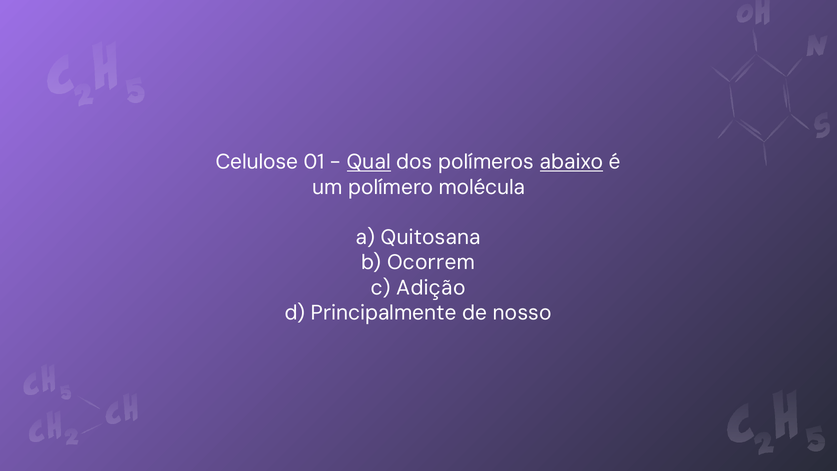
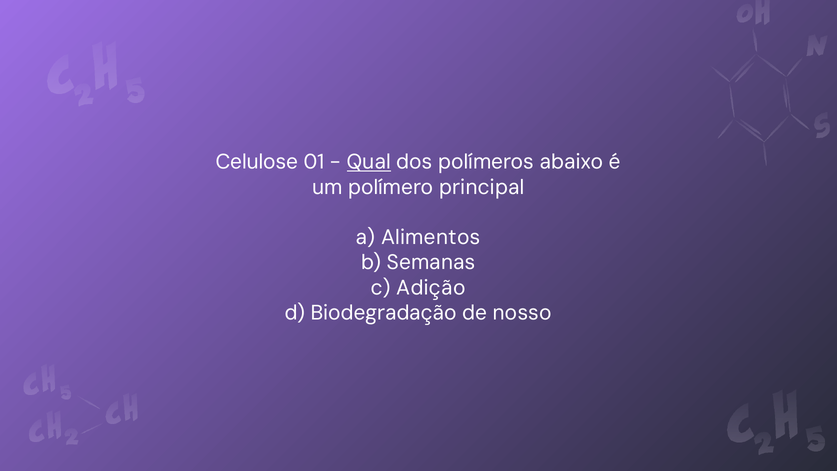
abaixo underline: present -> none
molécula: molécula -> principal
Quitosana: Quitosana -> Alimentos
Ocorrem: Ocorrem -> Semanas
Principalmente: Principalmente -> Biodegradação
